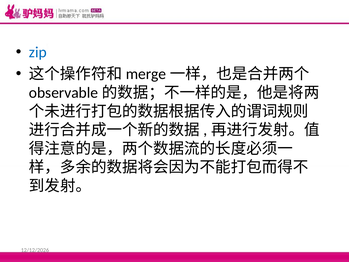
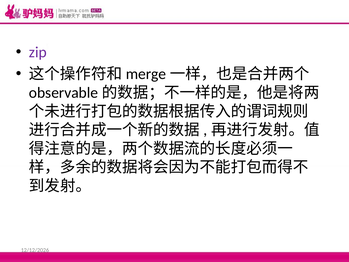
zip colour: blue -> purple
